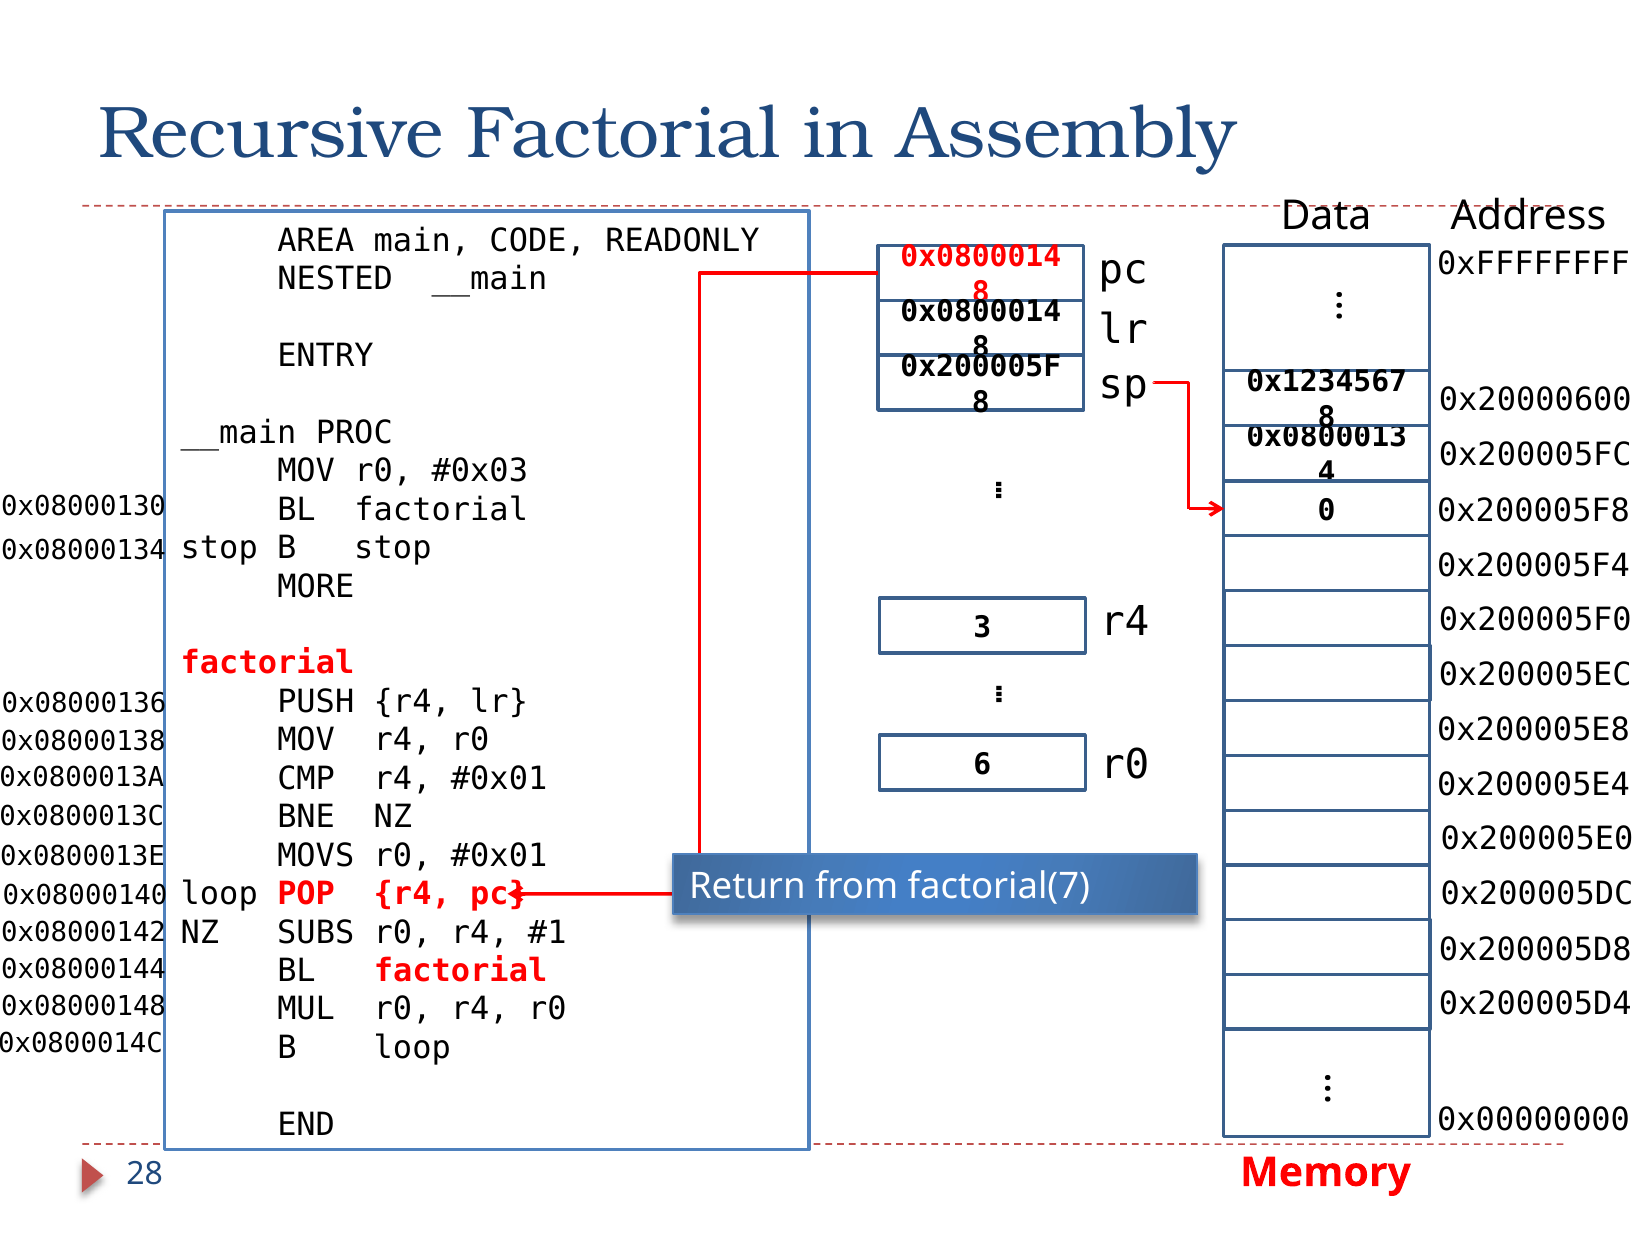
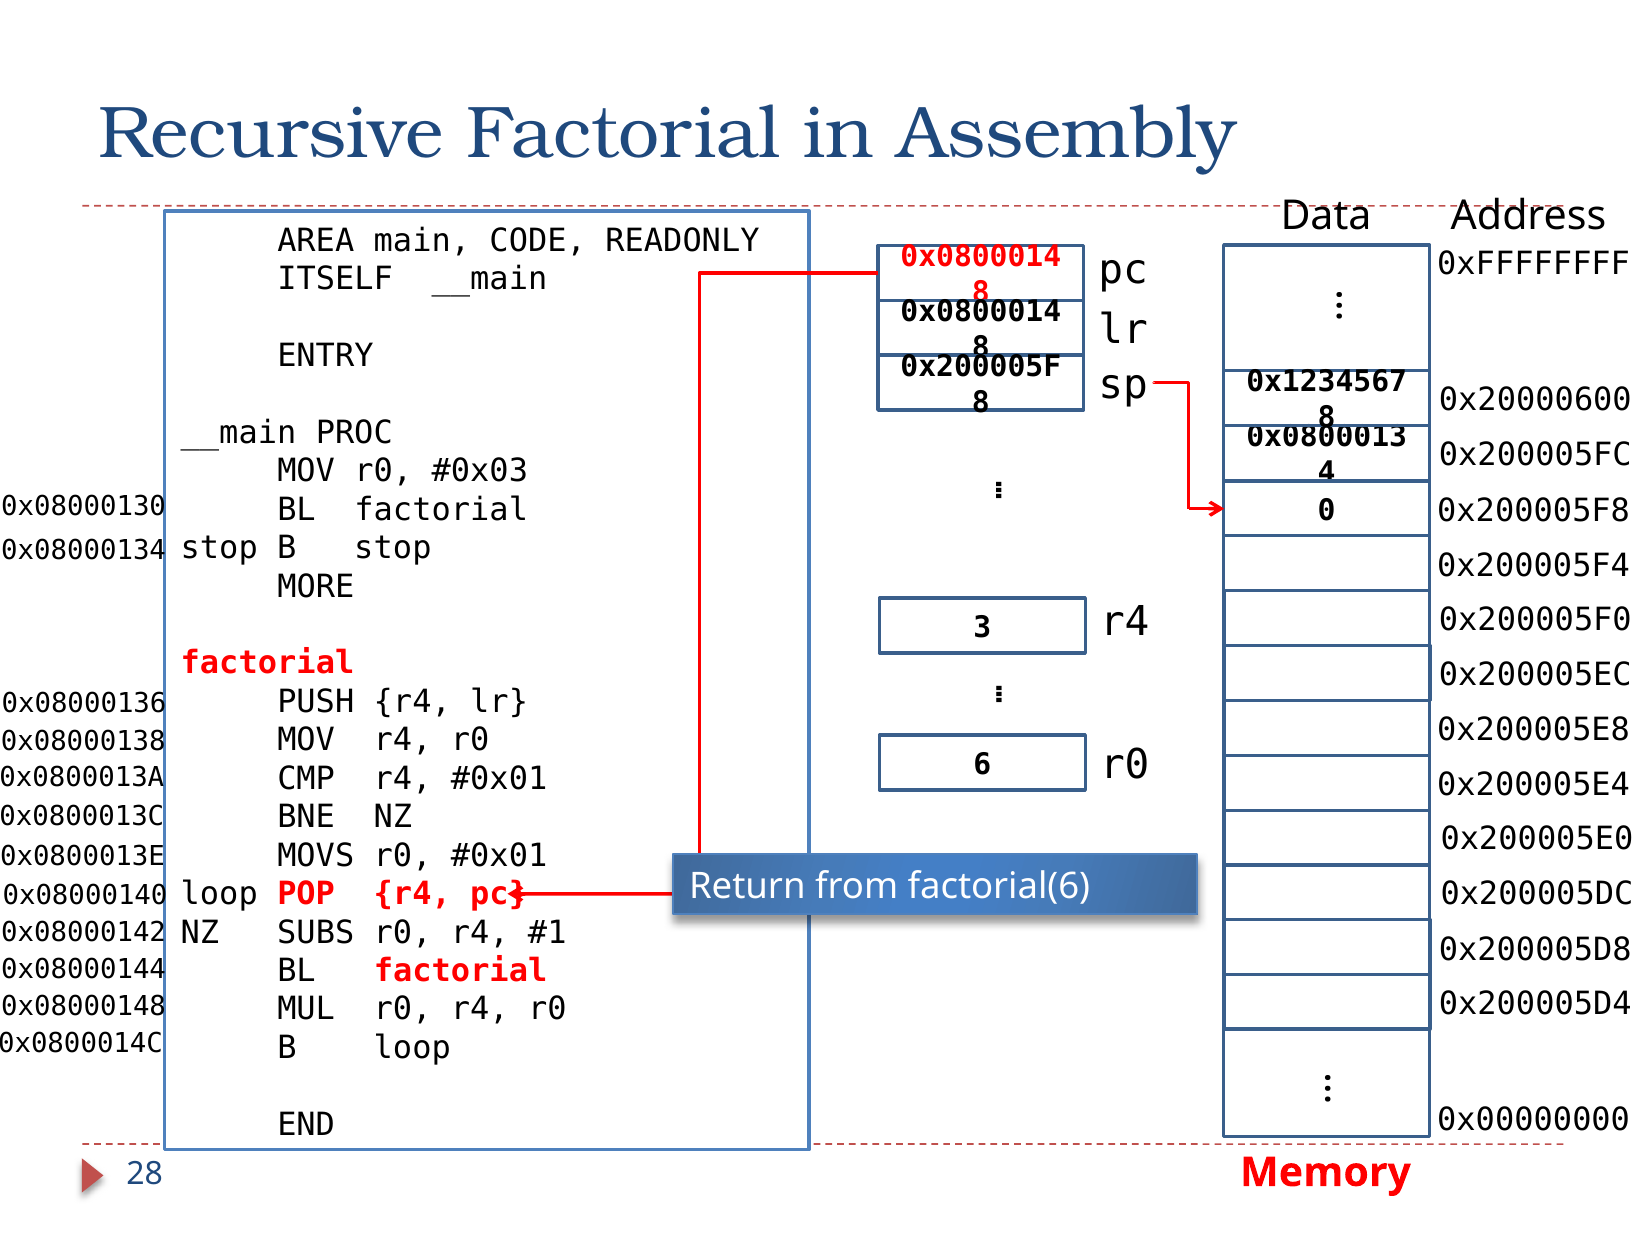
NESTED: NESTED -> ITSELF
factorial(7: factorial(7 -> factorial(6
